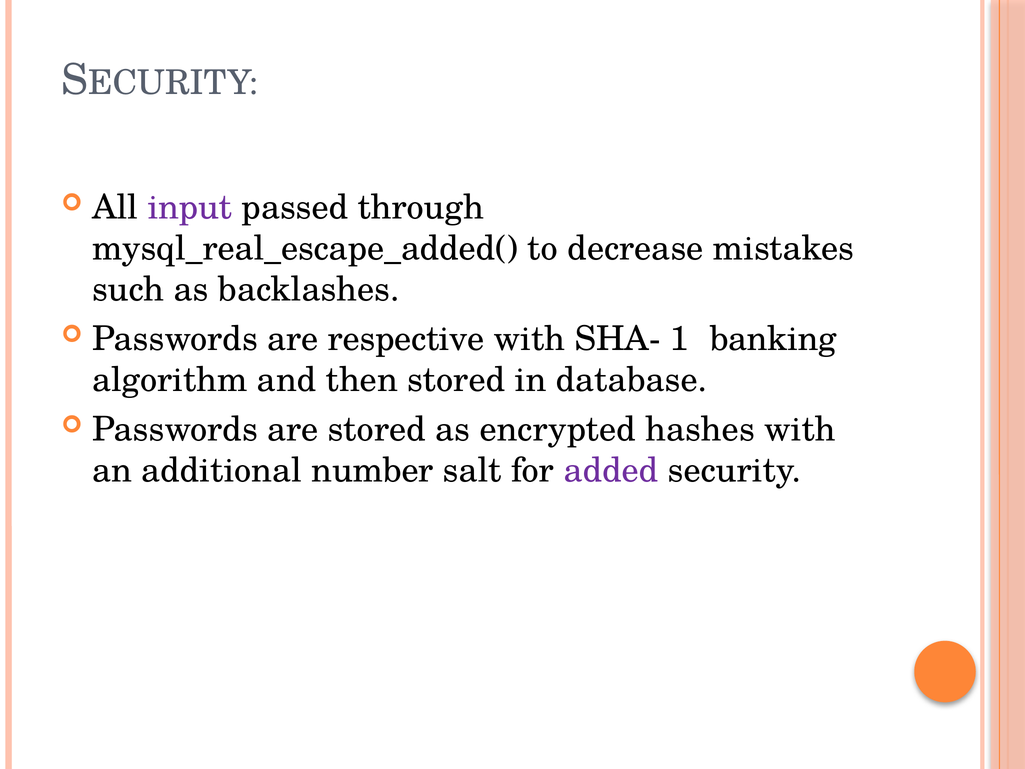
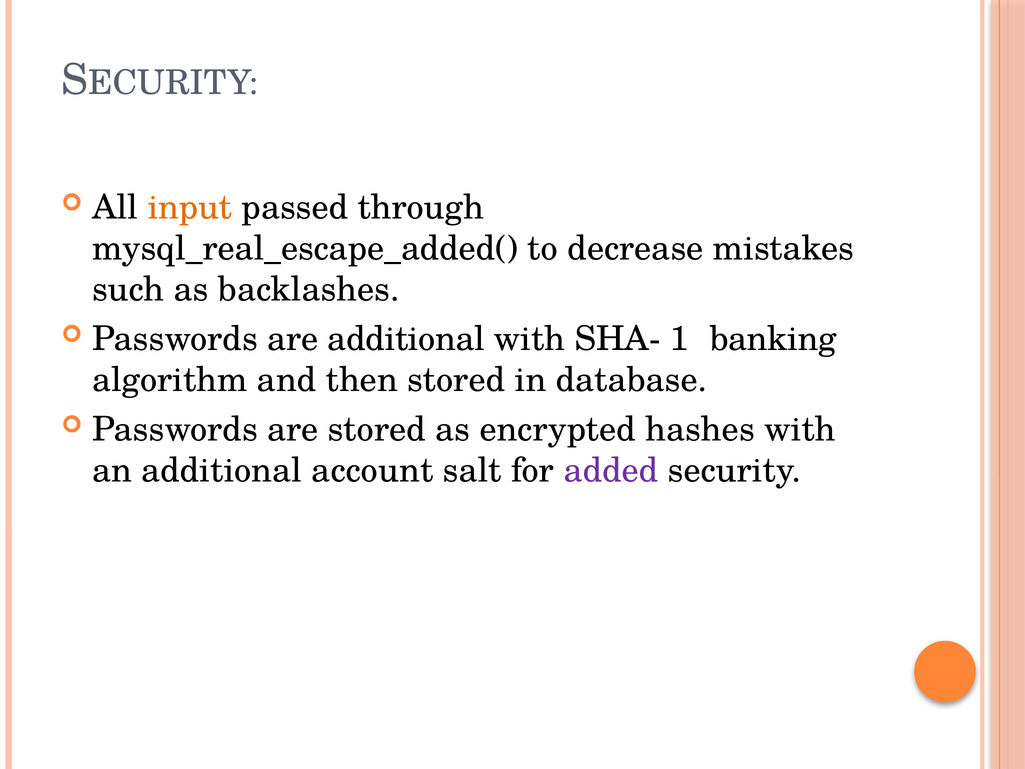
input colour: purple -> orange
are respective: respective -> additional
number: number -> account
